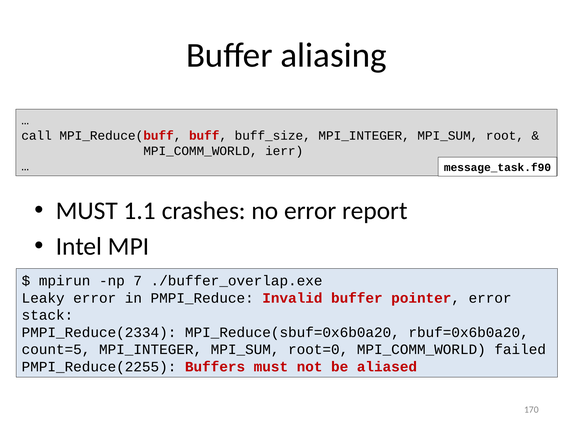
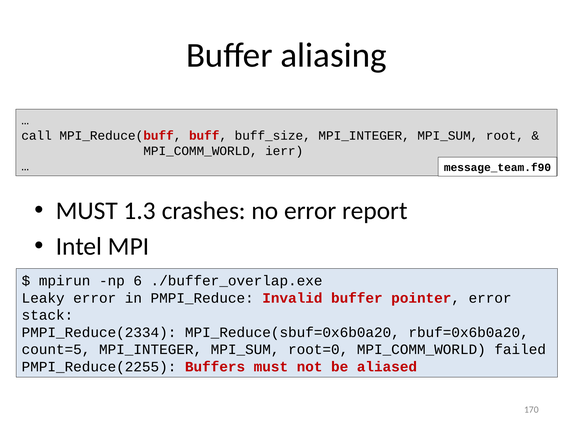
message_task.f90: message_task.f90 -> message_team.f90
1.1: 1.1 -> 1.3
7: 7 -> 6
